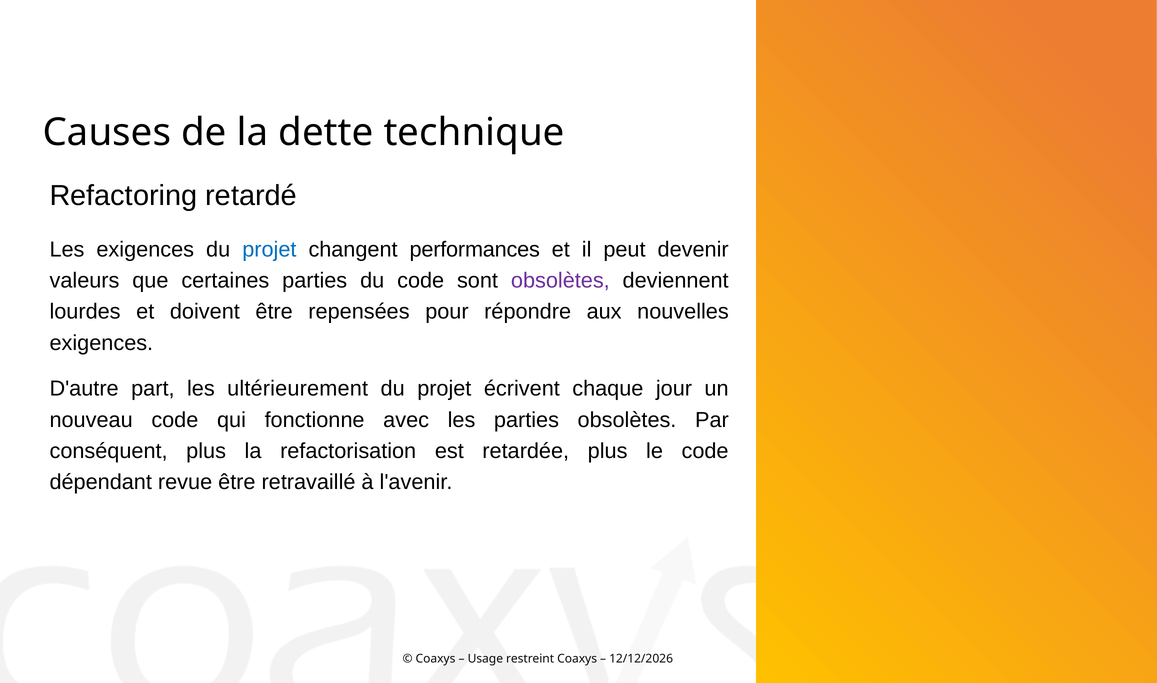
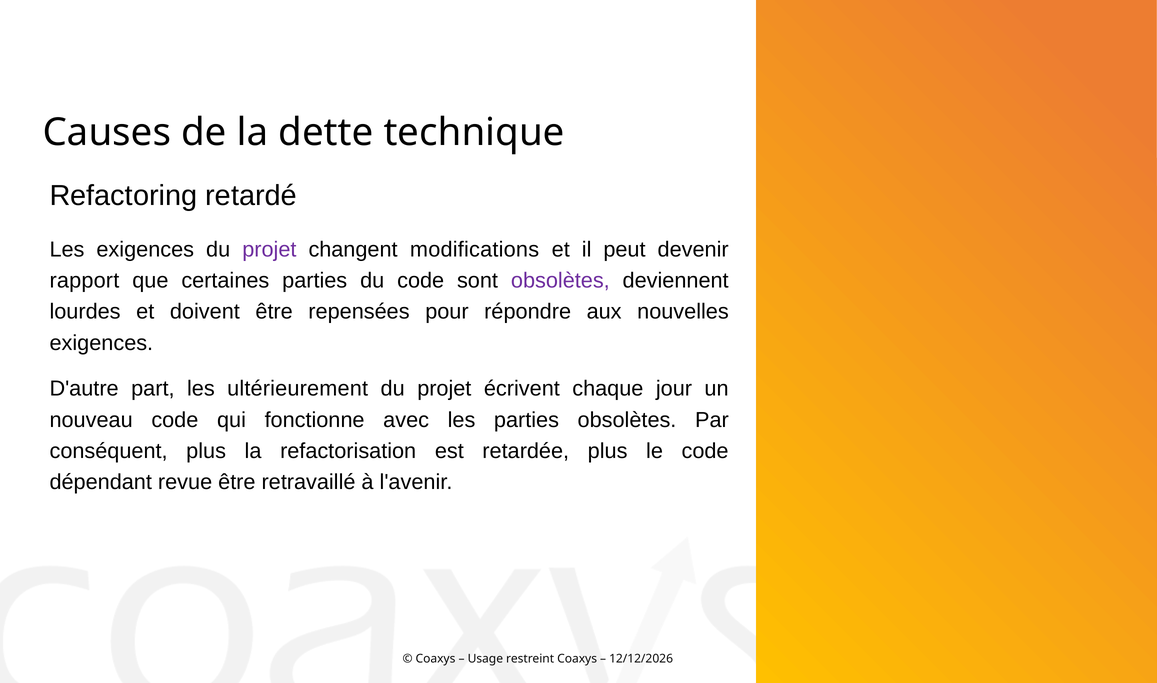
projet at (269, 249) colour: blue -> purple
performances: performances -> modifications
valeurs: valeurs -> rapport
